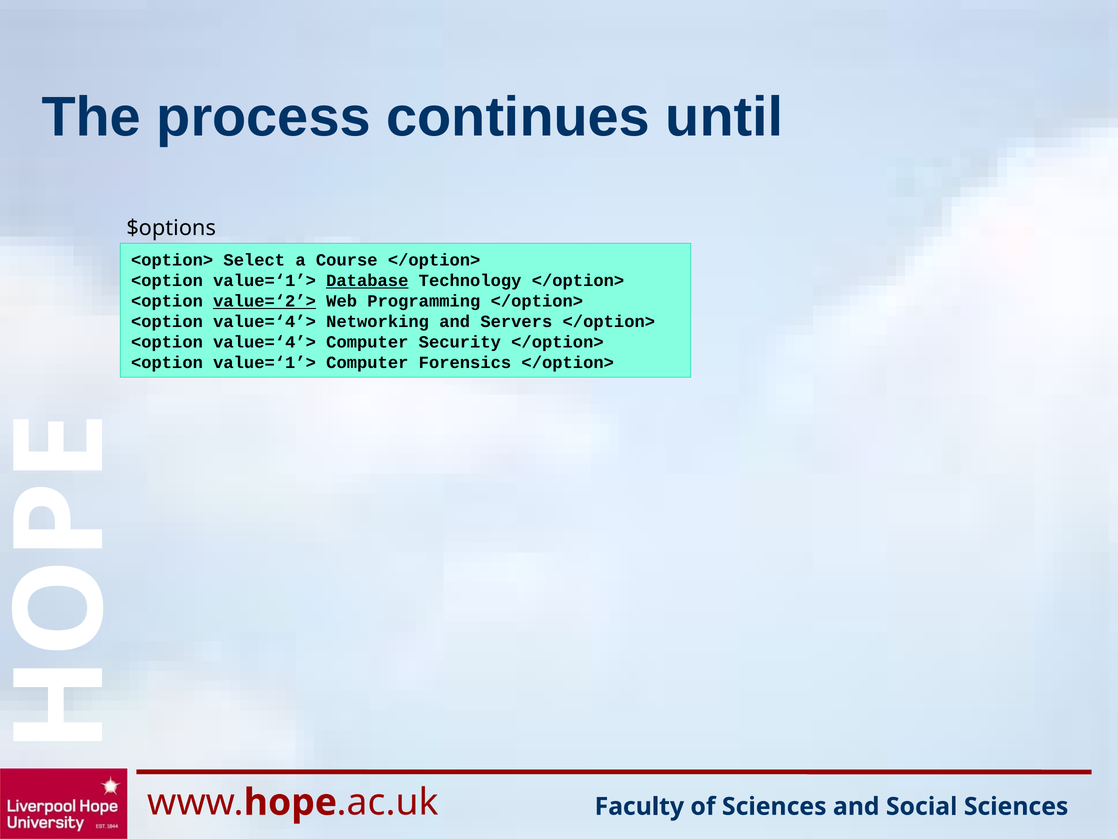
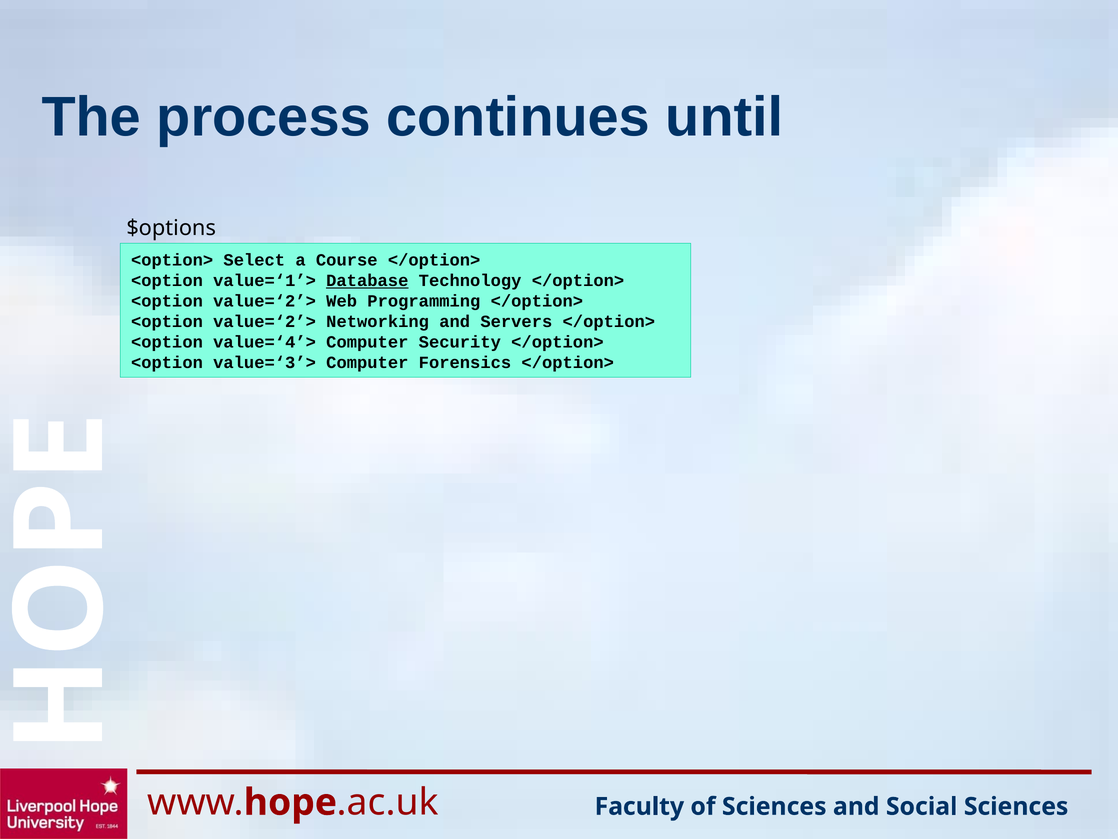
value=‘2’> at (265, 301) underline: present -> none
value=‘4’> at (265, 322): value=‘4’> -> value=‘2’>
value=‘1’> at (265, 363): value=‘1’> -> value=‘3’>
